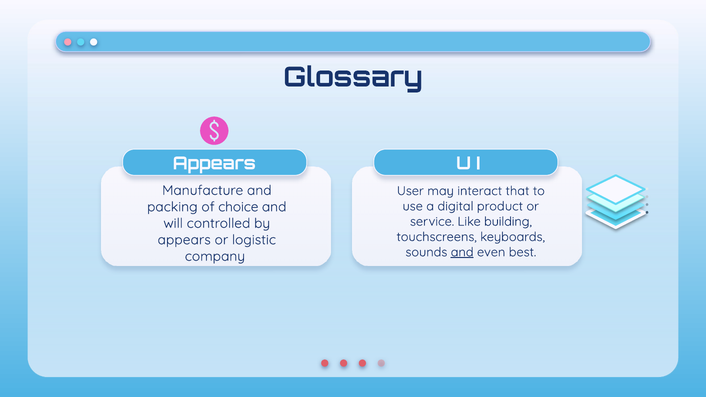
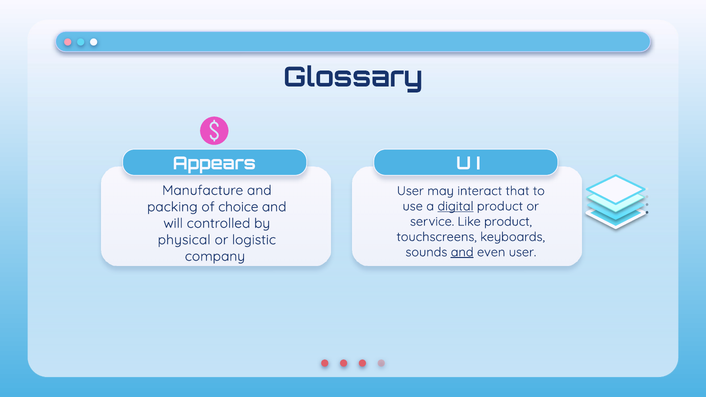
digital underline: none -> present
Like building: building -> product
appears at (184, 240): appears -> physical
even best: best -> user
